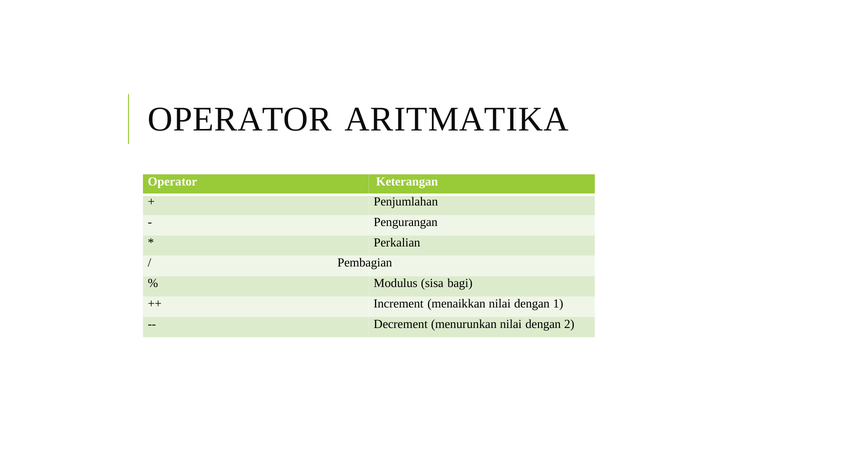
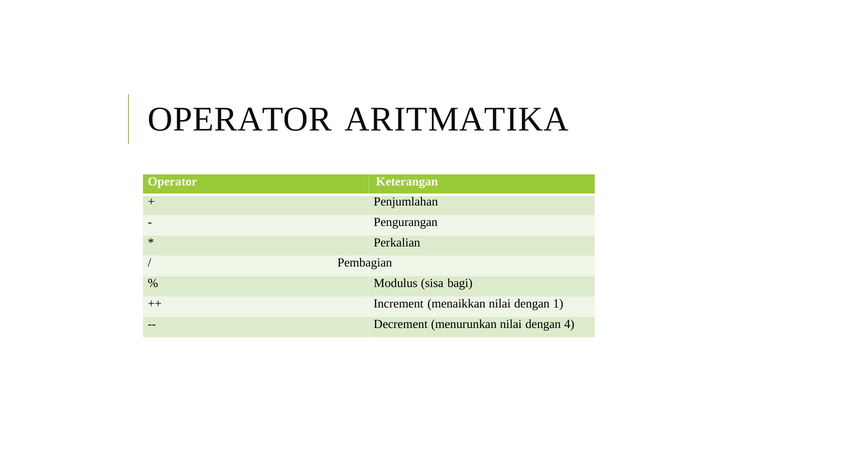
2: 2 -> 4
